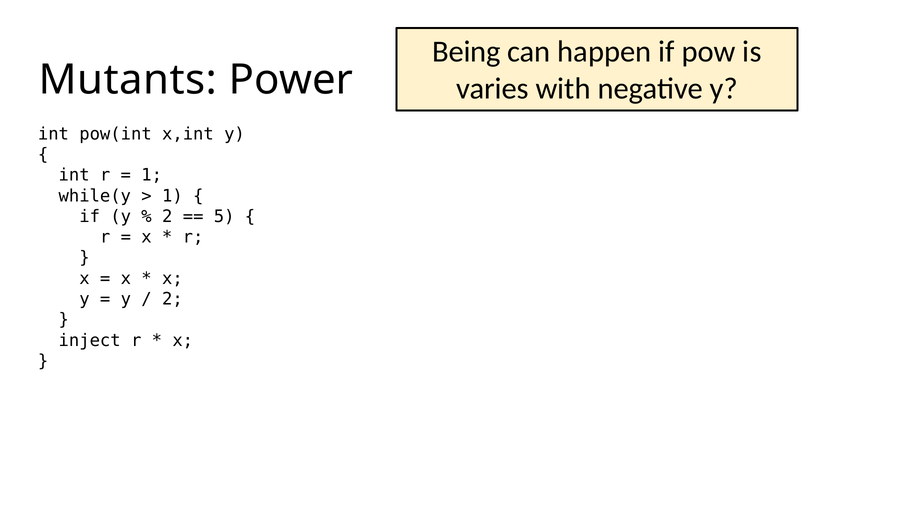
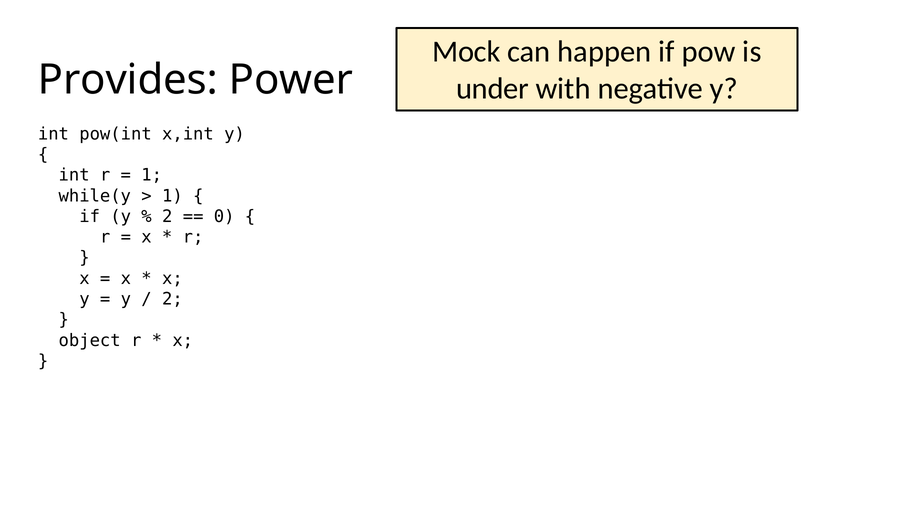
Being: Being -> Mock
Mutants: Mutants -> Provides
varies: varies -> under
5: 5 -> 0
inject: inject -> object
